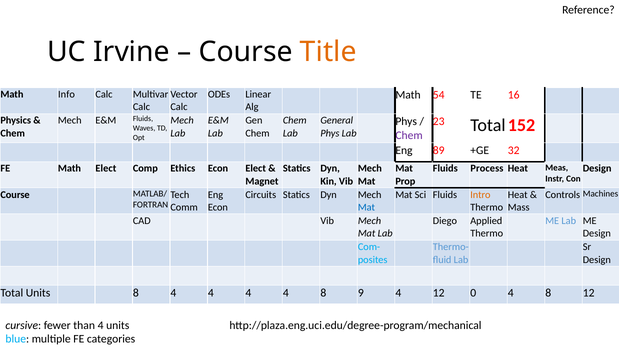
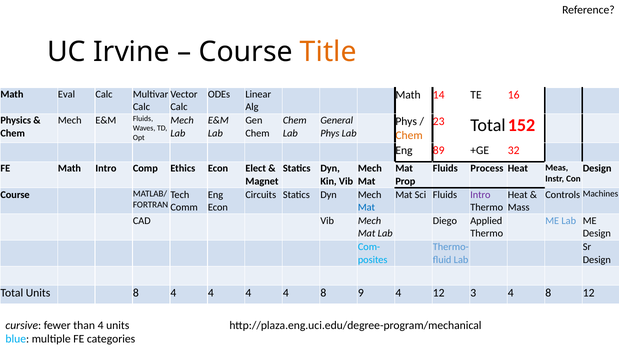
Info: Info -> Eval
54: 54 -> 14
Chem at (409, 136) colour: purple -> orange
Math Elect: Elect -> Intro
Intro at (480, 195) colour: orange -> purple
0: 0 -> 3
